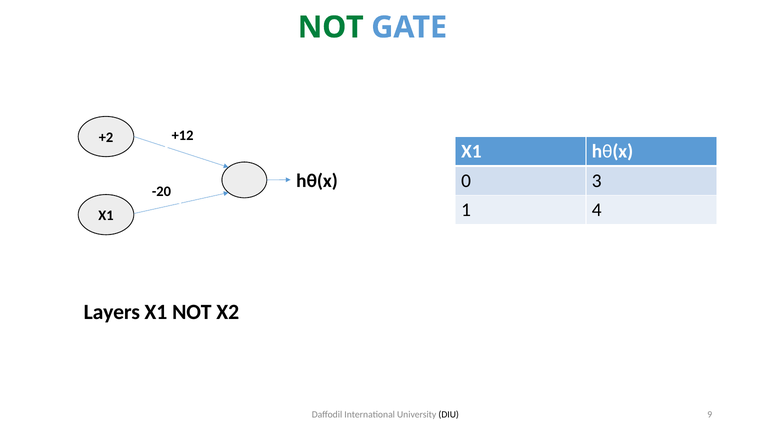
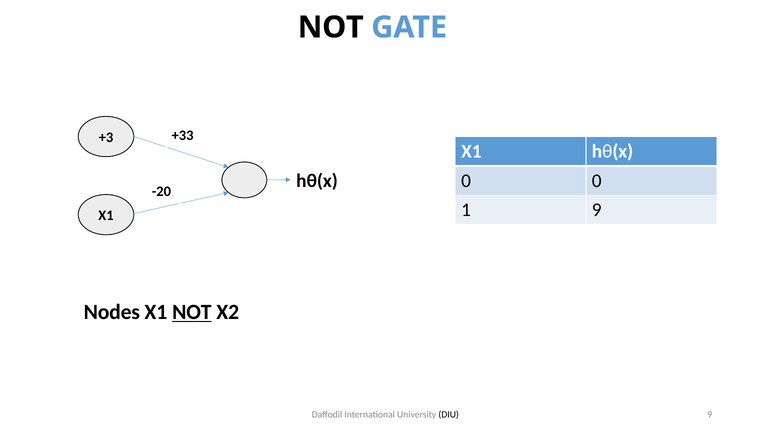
NOT at (331, 27) colour: green -> black
+12: +12 -> +33
+2: +2 -> +3
0 3: 3 -> 0
1 4: 4 -> 9
Layers: Layers -> Nodes
NOT at (192, 312) underline: none -> present
